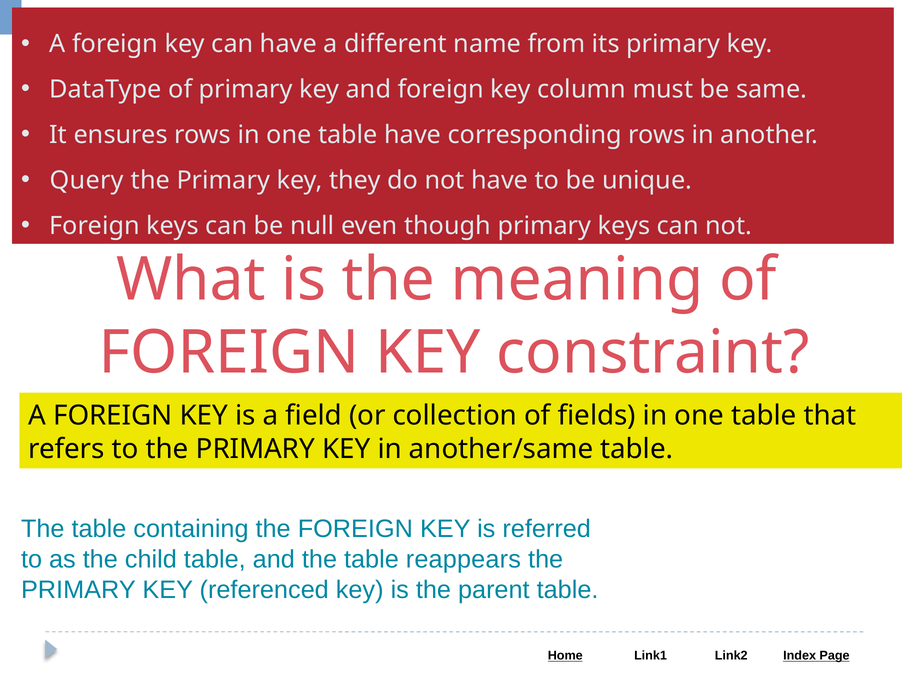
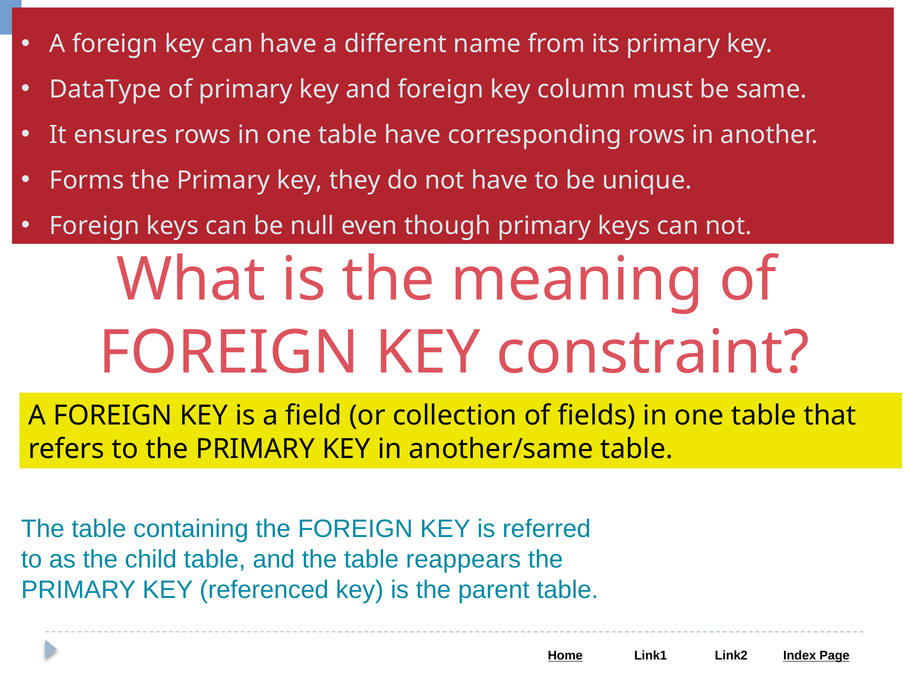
Query: Query -> Forms
